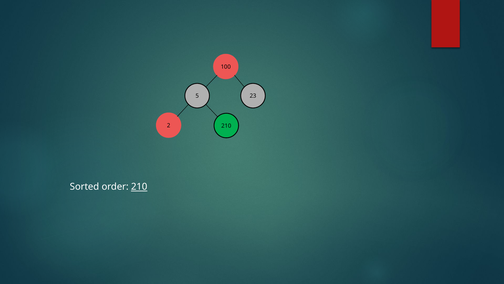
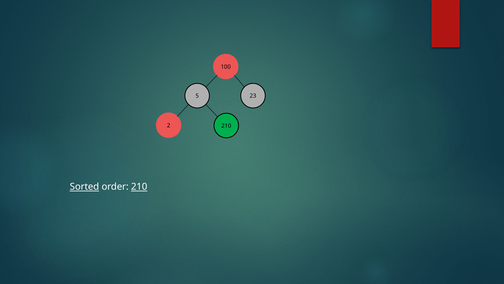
Sorted underline: none -> present
